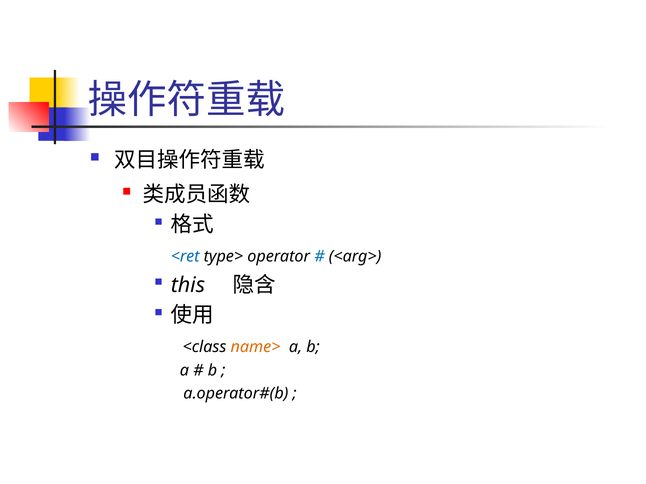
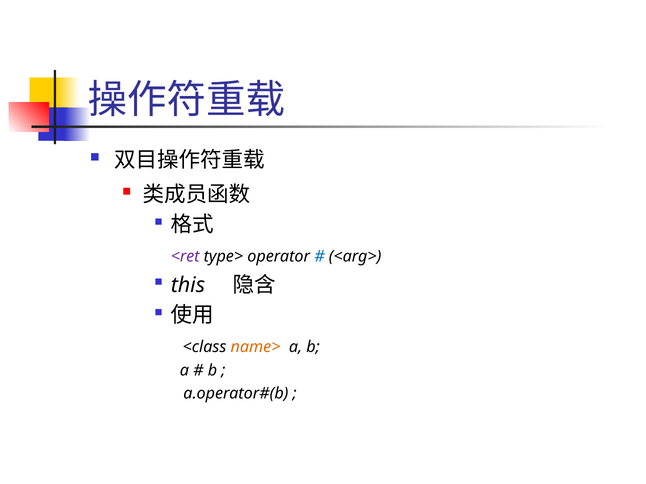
<ret colour: blue -> purple
